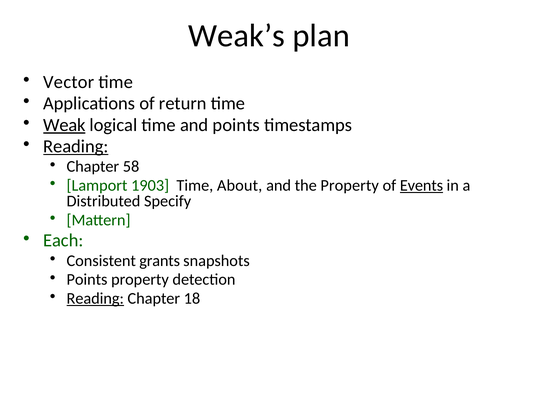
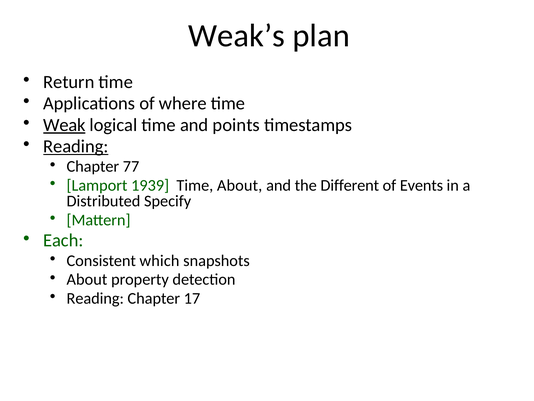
Vector: Vector -> Return
return: return -> where
58: 58 -> 77
1903: 1903 -> 1939
the Property: Property -> Different
Events underline: present -> none
grants: grants -> which
Points at (87, 279): Points -> About
Reading at (95, 298) underline: present -> none
18: 18 -> 17
